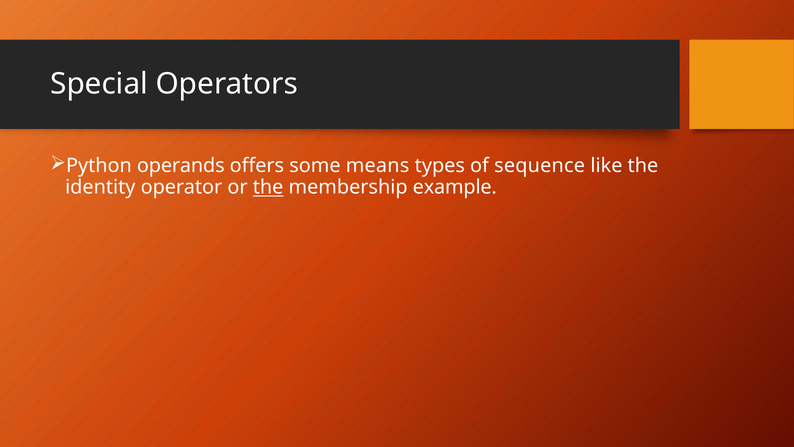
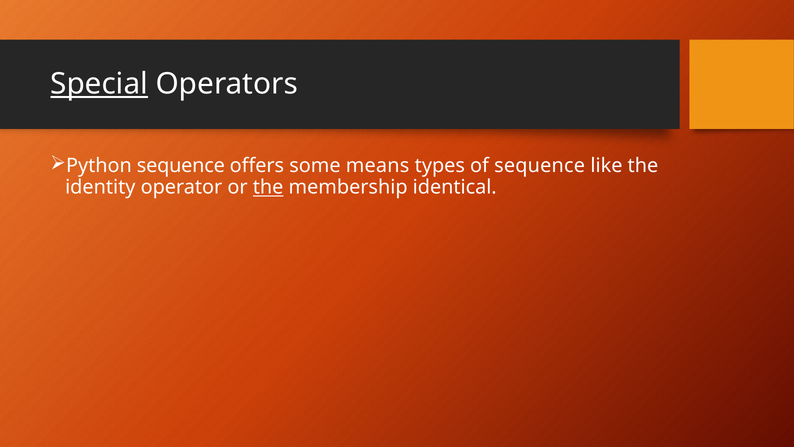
Special underline: none -> present
Python operands: operands -> sequence
example: example -> identical
